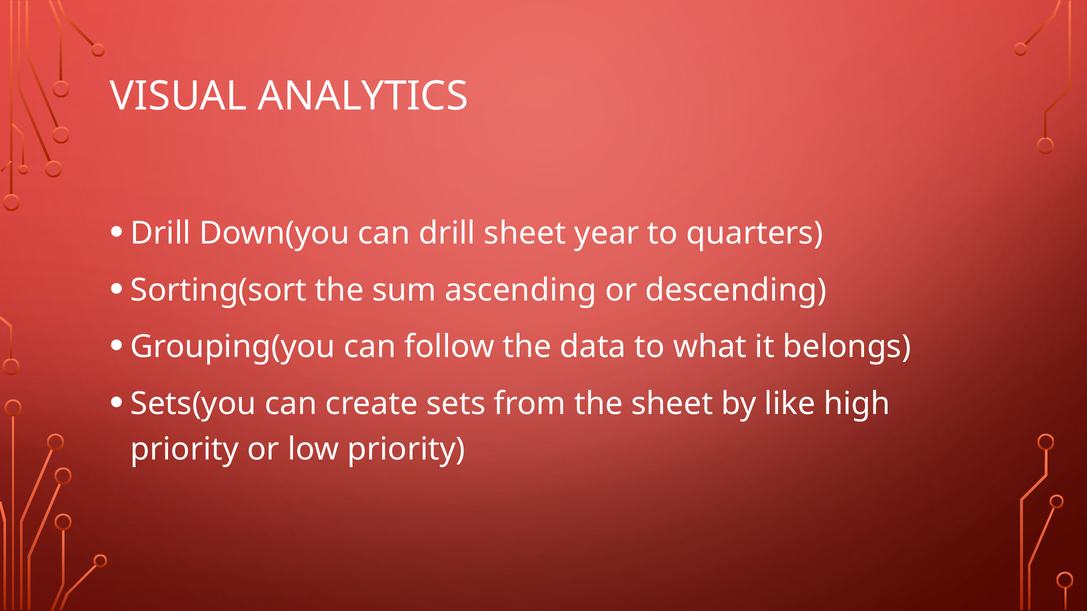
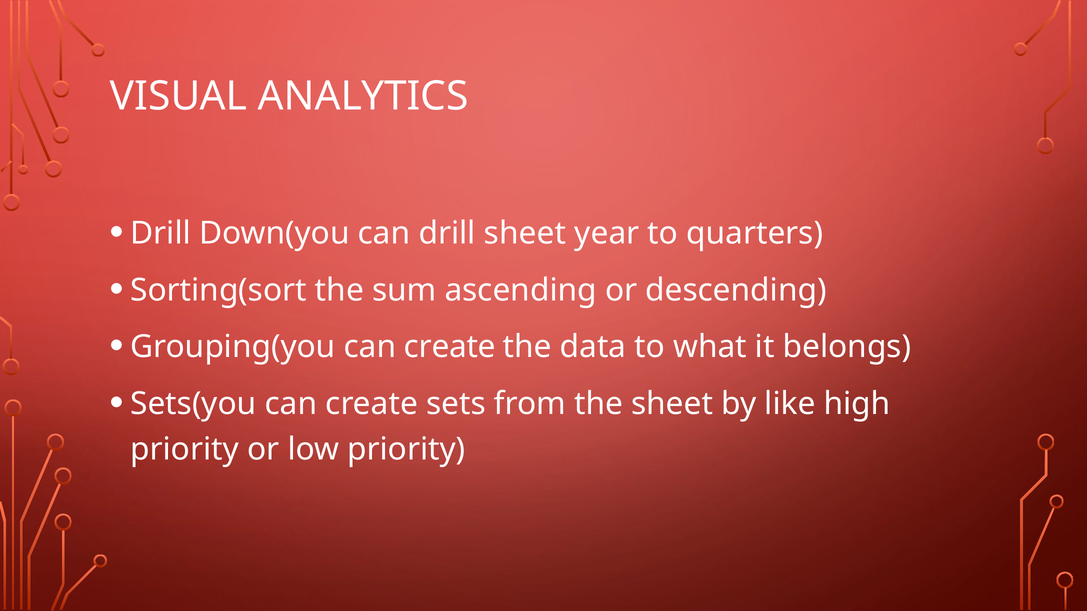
Grouping(you can follow: follow -> create
